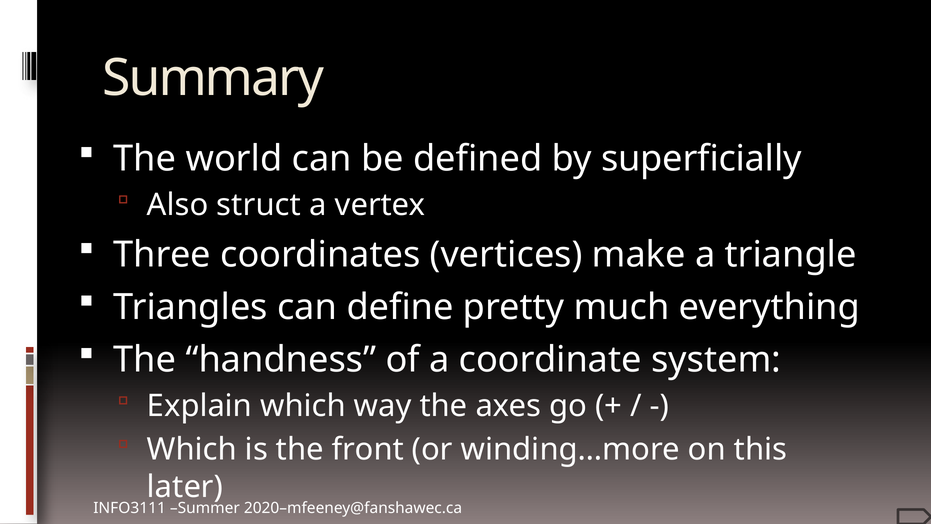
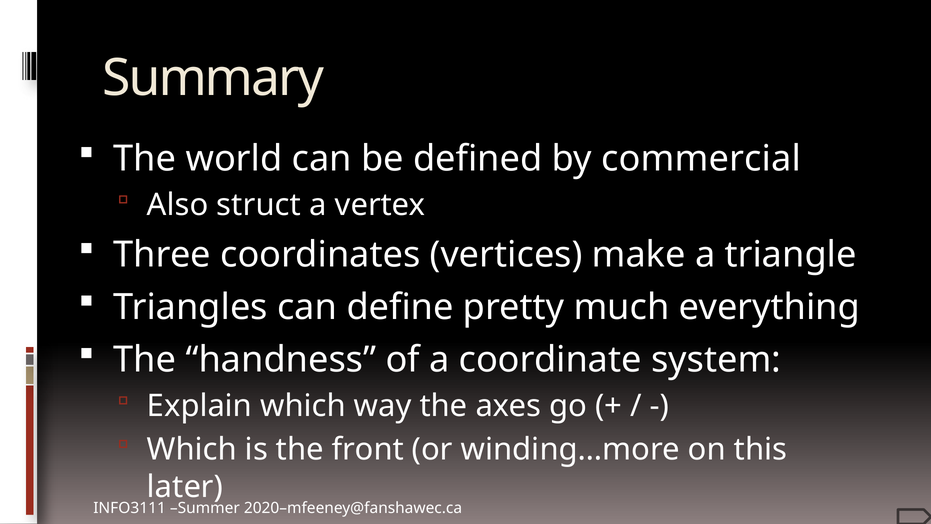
superficially: superficially -> commercial
